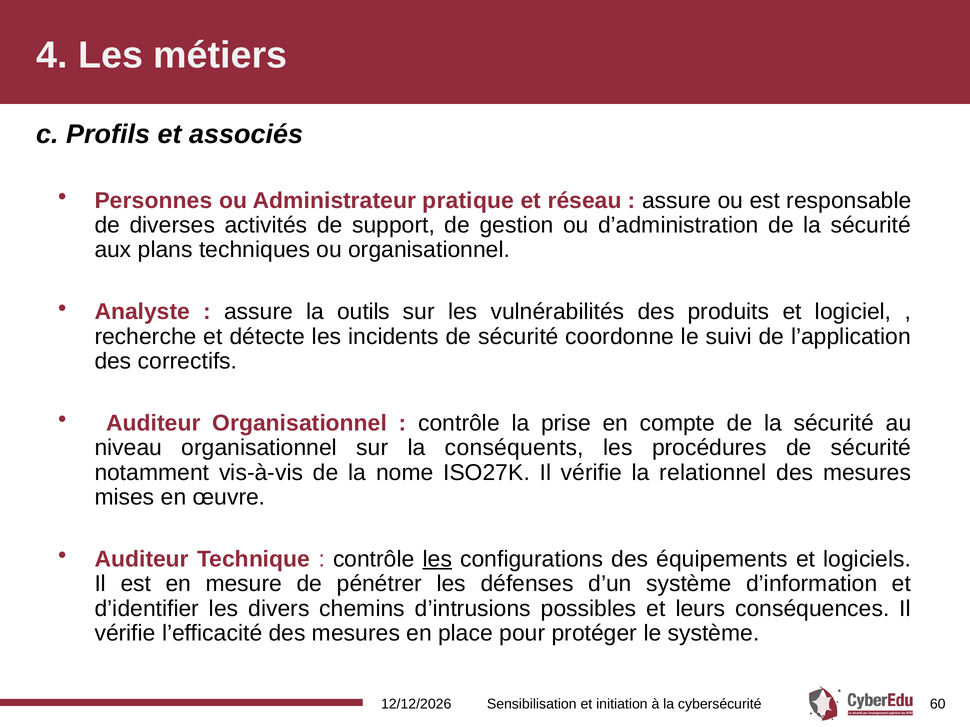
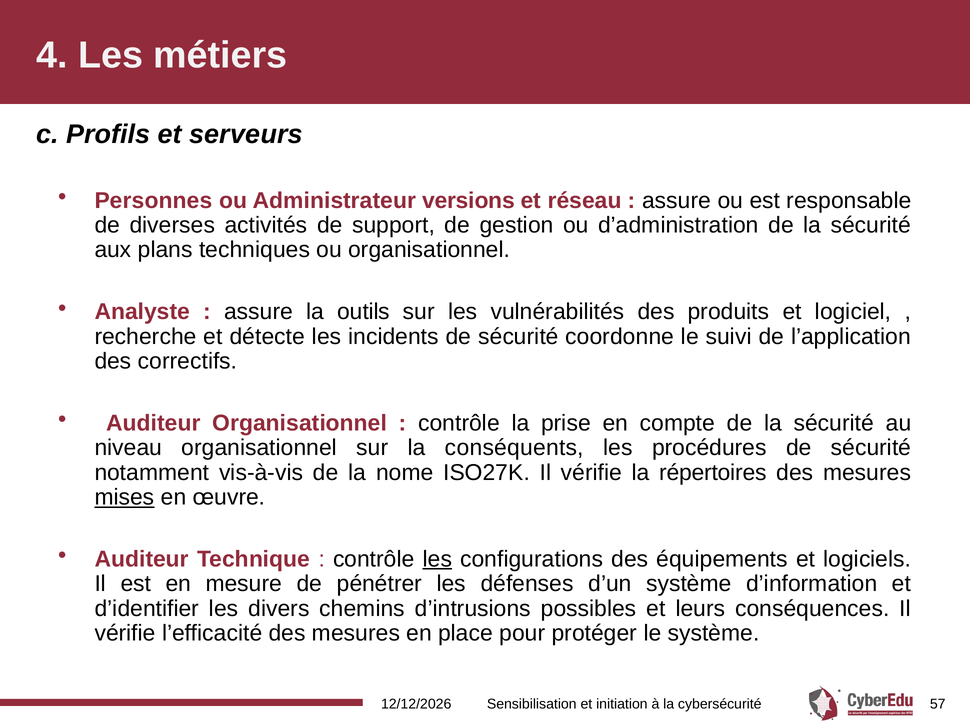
associés: associés -> serveurs
pratique: pratique -> versions
relationnel: relationnel -> répertoires
mises underline: none -> present
60: 60 -> 57
